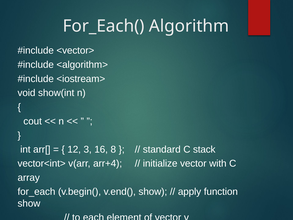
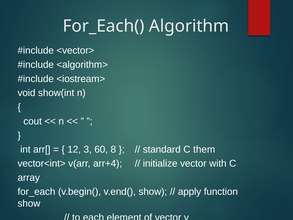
16: 16 -> 60
stack: stack -> them
